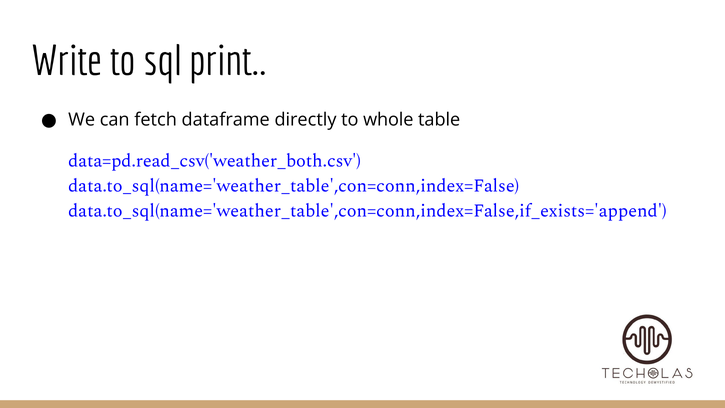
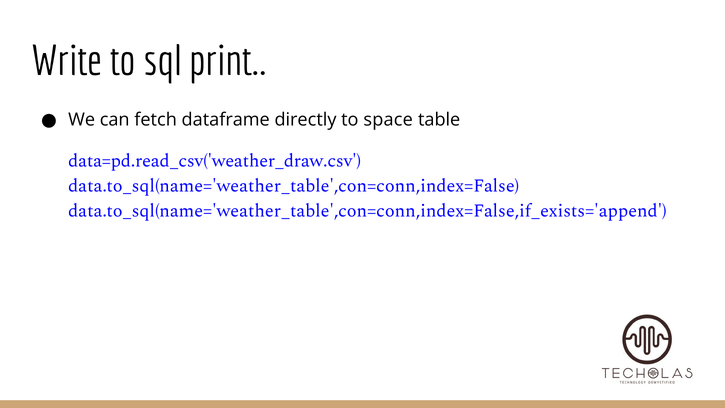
whole: whole -> space
data=pd.read_csv('weather_both.csv: data=pd.read_csv('weather_both.csv -> data=pd.read_csv('weather_draw.csv
